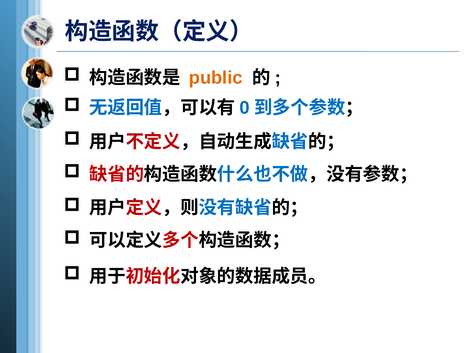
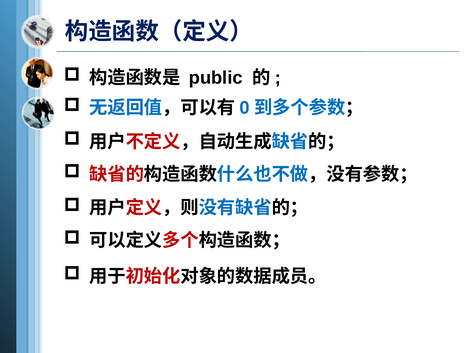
public colour: orange -> black
